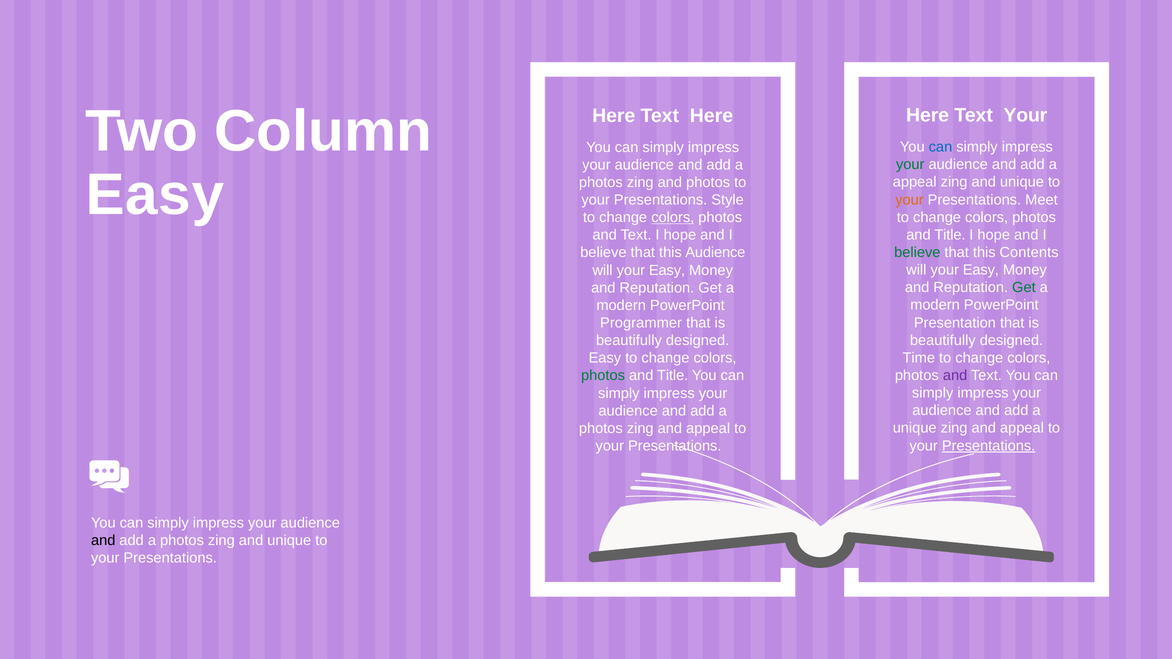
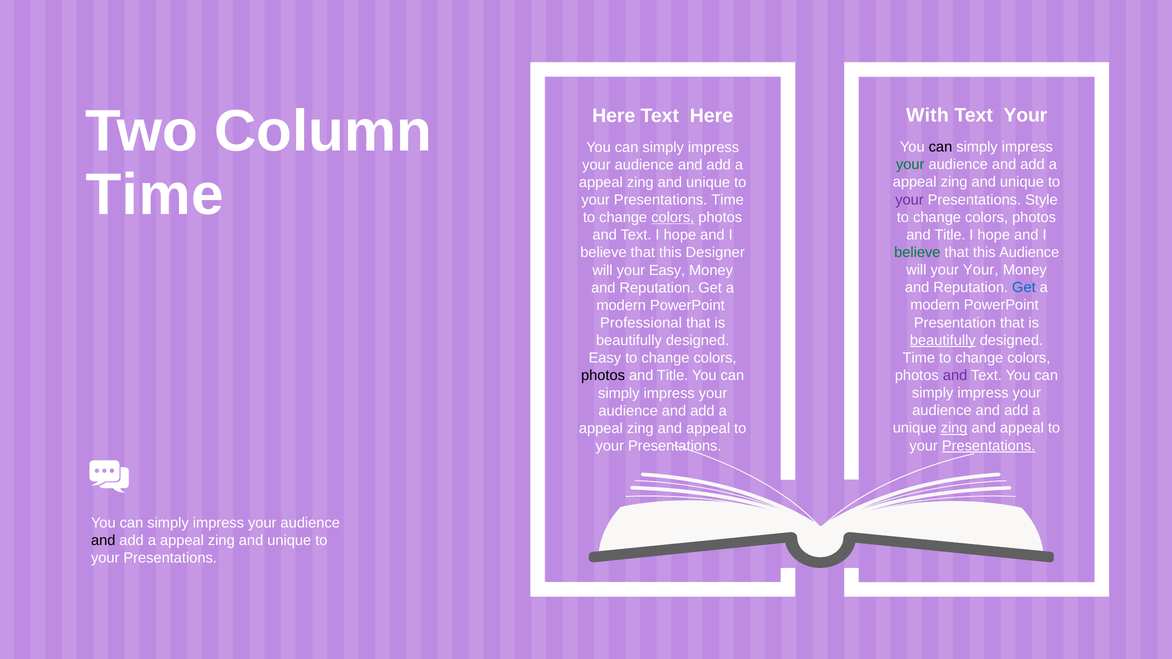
Here at (928, 116): Here -> With
can at (940, 147) colour: blue -> black
Easy at (155, 195): Easy -> Time
photos at (601, 182): photos -> appeal
photos at (708, 182): photos -> unique
your at (909, 200) colour: orange -> purple
Meet: Meet -> Style
Presentations Style: Style -> Time
this Contents: Contents -> Audience
this Audience: Audience -> Designer
Easy at (981, 270): Easy -> Your
Get at (1024, 288) colour: green -> blue
Programmer: Programmer -> Professional
beautifully at (943, 340) underline: none -> present
photos at (603, 376) colour: green -> black
zing at (954, 428) underline: none -> present
photos at (601, 429): photos -> appeal
photos at (182, 541): photos -> appeal
